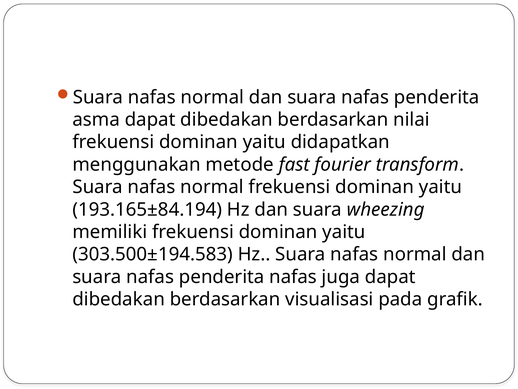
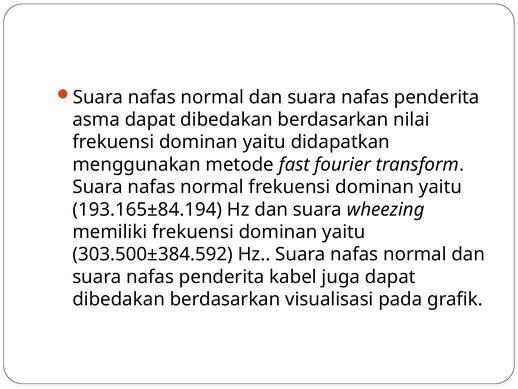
303.500±194.583: 303.500±194.583 -> 303.500±384.592
penderita nafas: nafas -> kabel
